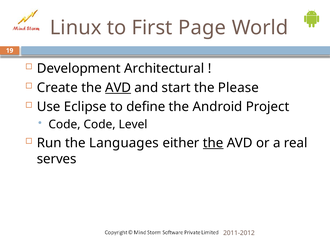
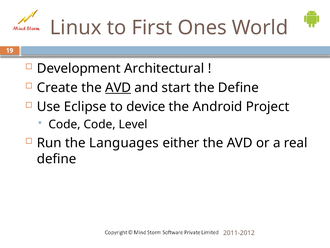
Page: Page -> Ones
the Please: Please -> Define
define: define -> device
the at (213, 143) underline: present -> none
serves at (57, 159): serves -> define
